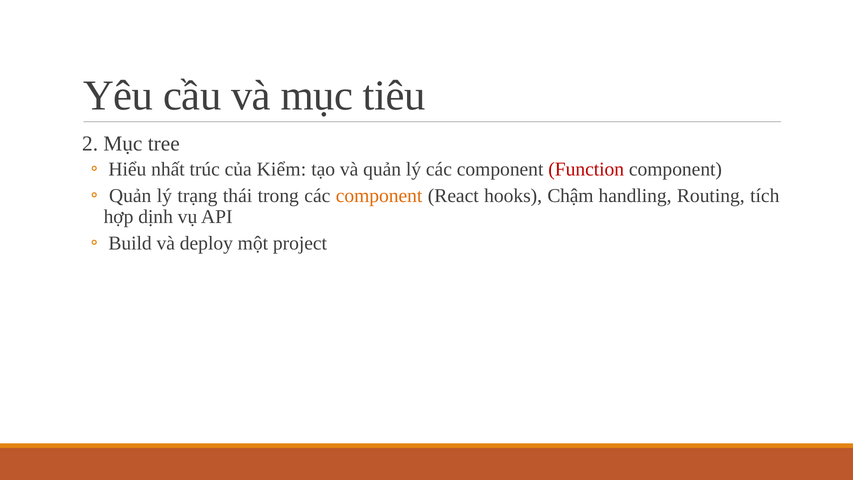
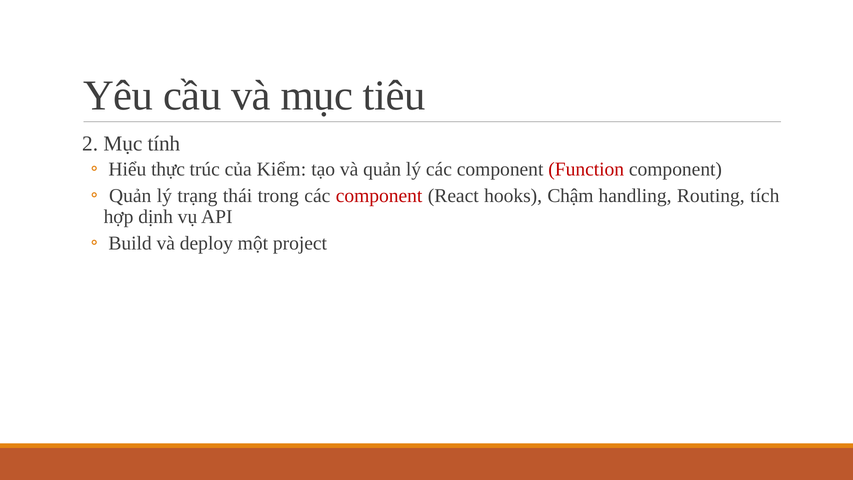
tree: tree -> tính
nhất: nhất -> thực
component at (379, 196) colour: orange -> red
